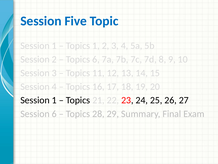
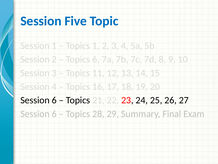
1 at (54, 100): 1 -> 6
